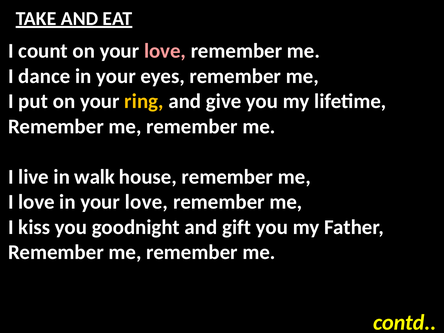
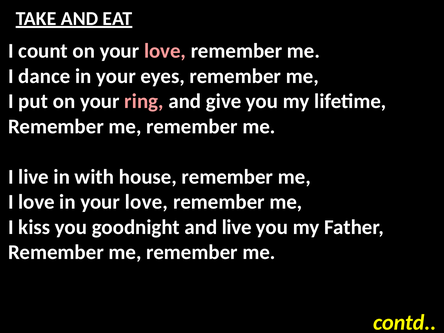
ring colour: yellow -> pink
walk: walk -> with
and gift: gift -> live
